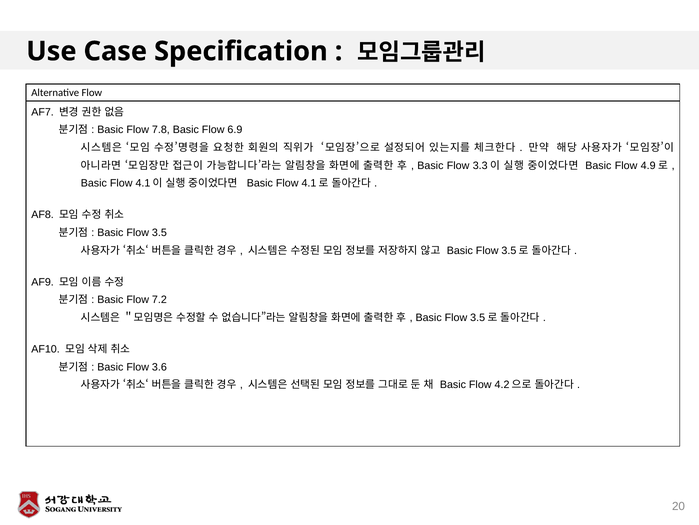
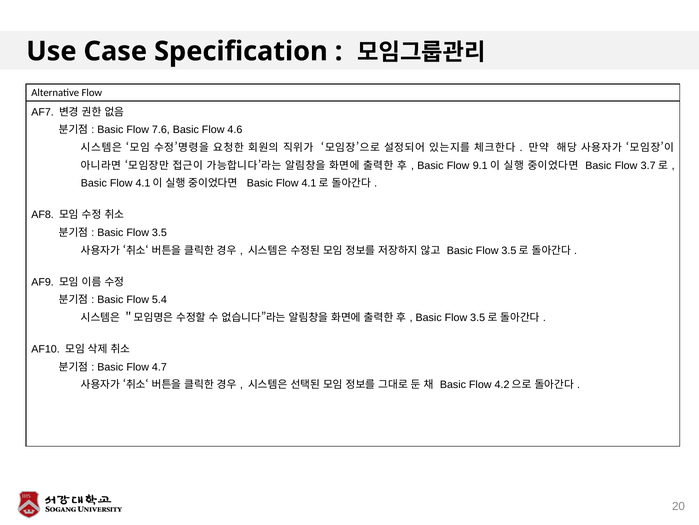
7.8: 7.8 -> 7.6
6.9: 6.9 -> 4.6
3.3: 3.3 -> 9.1
4.9: 4.9 -> 3.7
7.2: 7.2 -> 5.4
3.6: 3.6 -> 4.7
